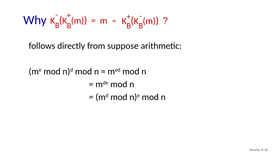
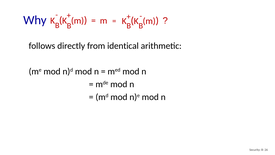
suppose: suppose -> identical
